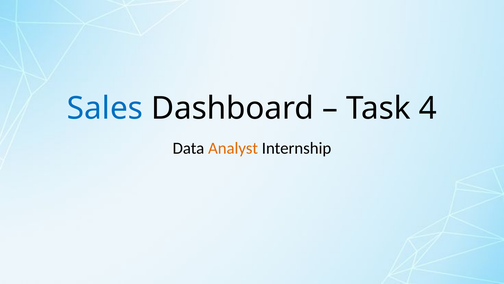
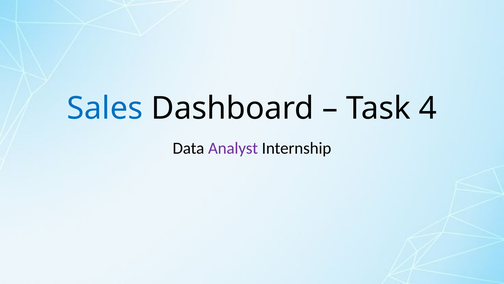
Analyst colour: orange -> purple
